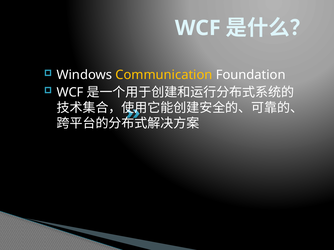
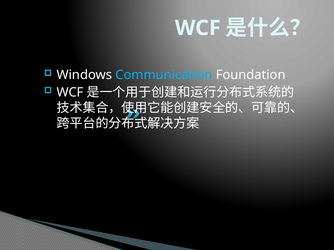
Communication colour: yellow -> light blue
